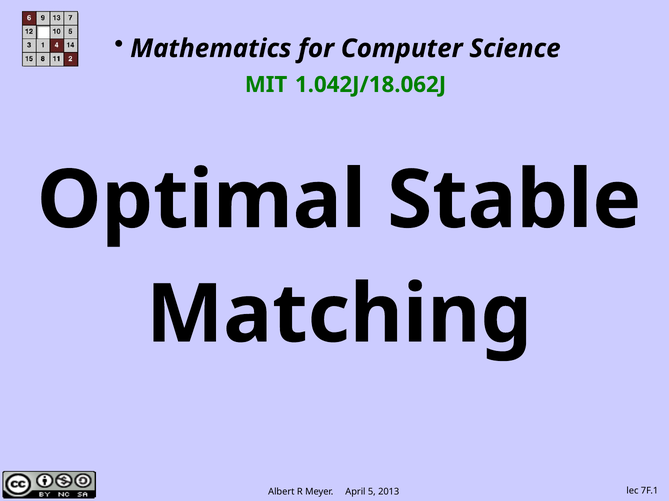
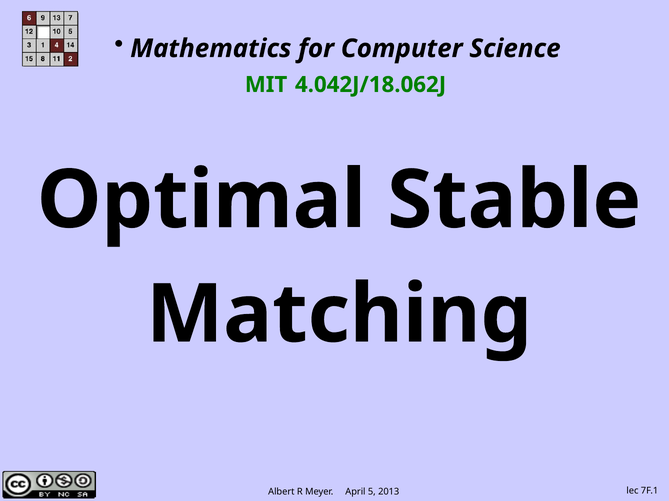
1.042J/18.062J: 1.042J/18.062J -> 4.042J/18.062J
